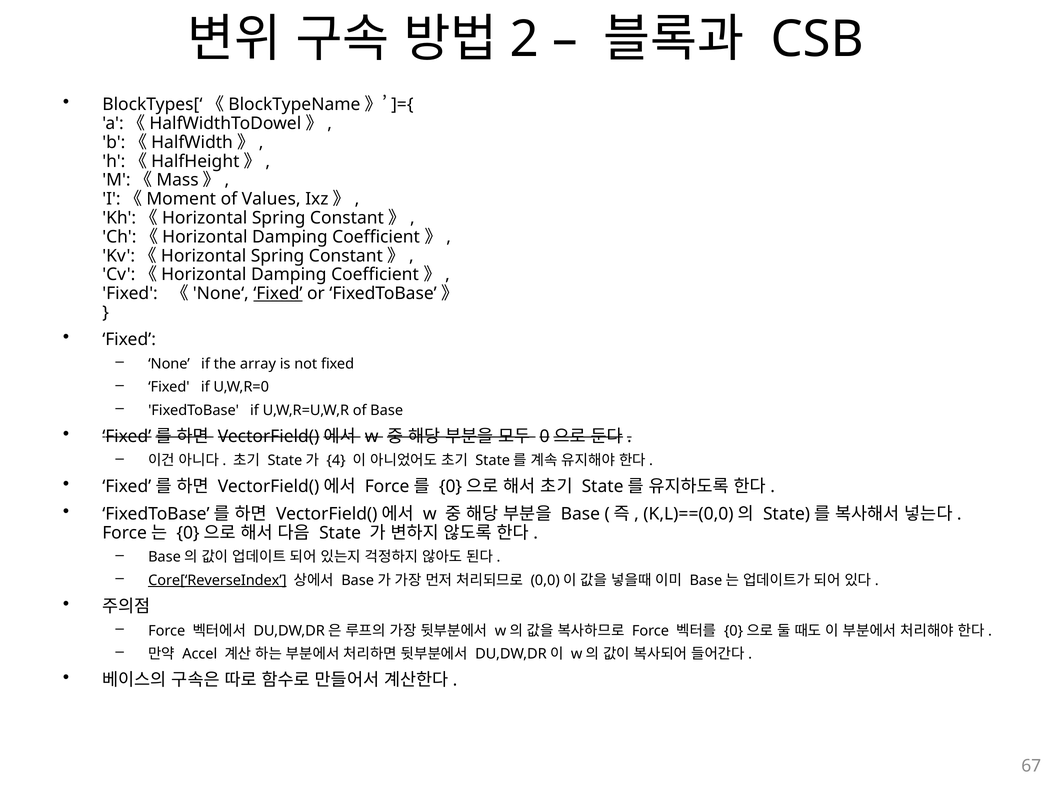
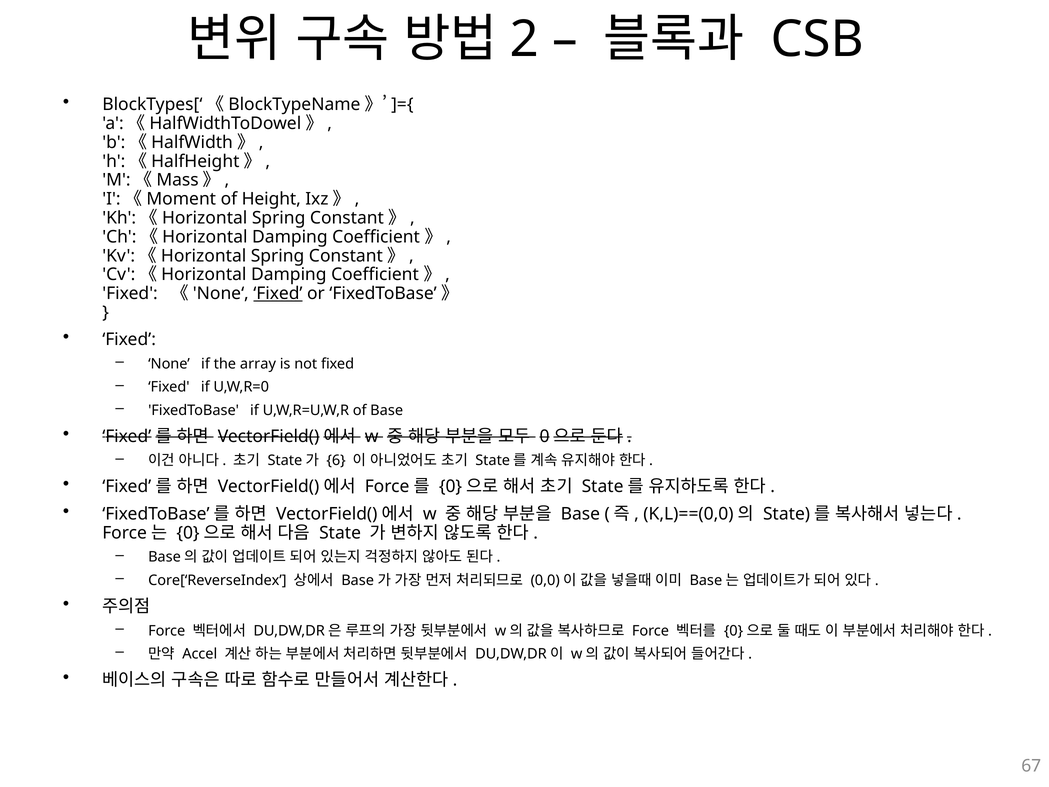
Values: Values -> Height
4: 4 -> 6
Core[‘ReverseIndex underline: present -> none
